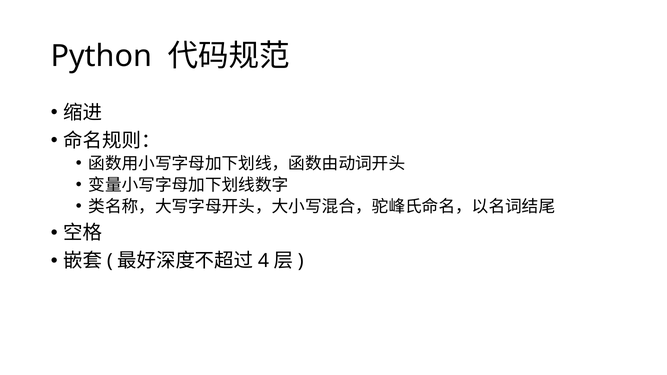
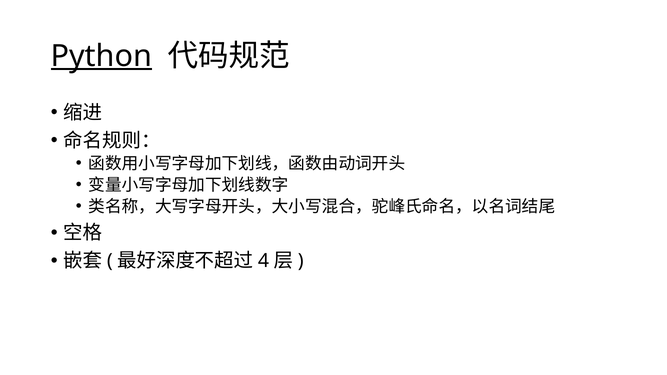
Python underline: none -> present
